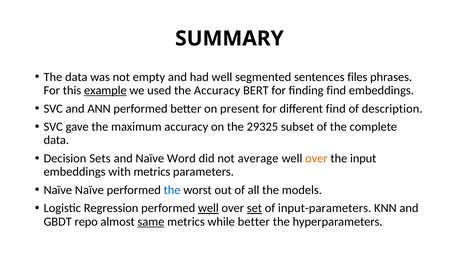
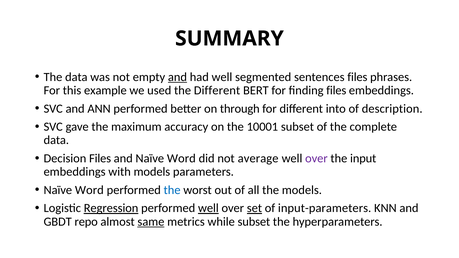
and at (177, 77) underline: none -> present
example underline: present -> none
the Accuracy: Accuracy -> Different
finding find: find -> files
present: present -> through
different find: find -> into
29325: 29325 -> 10001
Decision Sets: Sets -> Files
over at (316, 159) colour: orange -> purple
with metrics: metrics -> models
Naïve at (89, 190): Naïve -> Word
Regression underline: none -> present
while better: better -> subset
